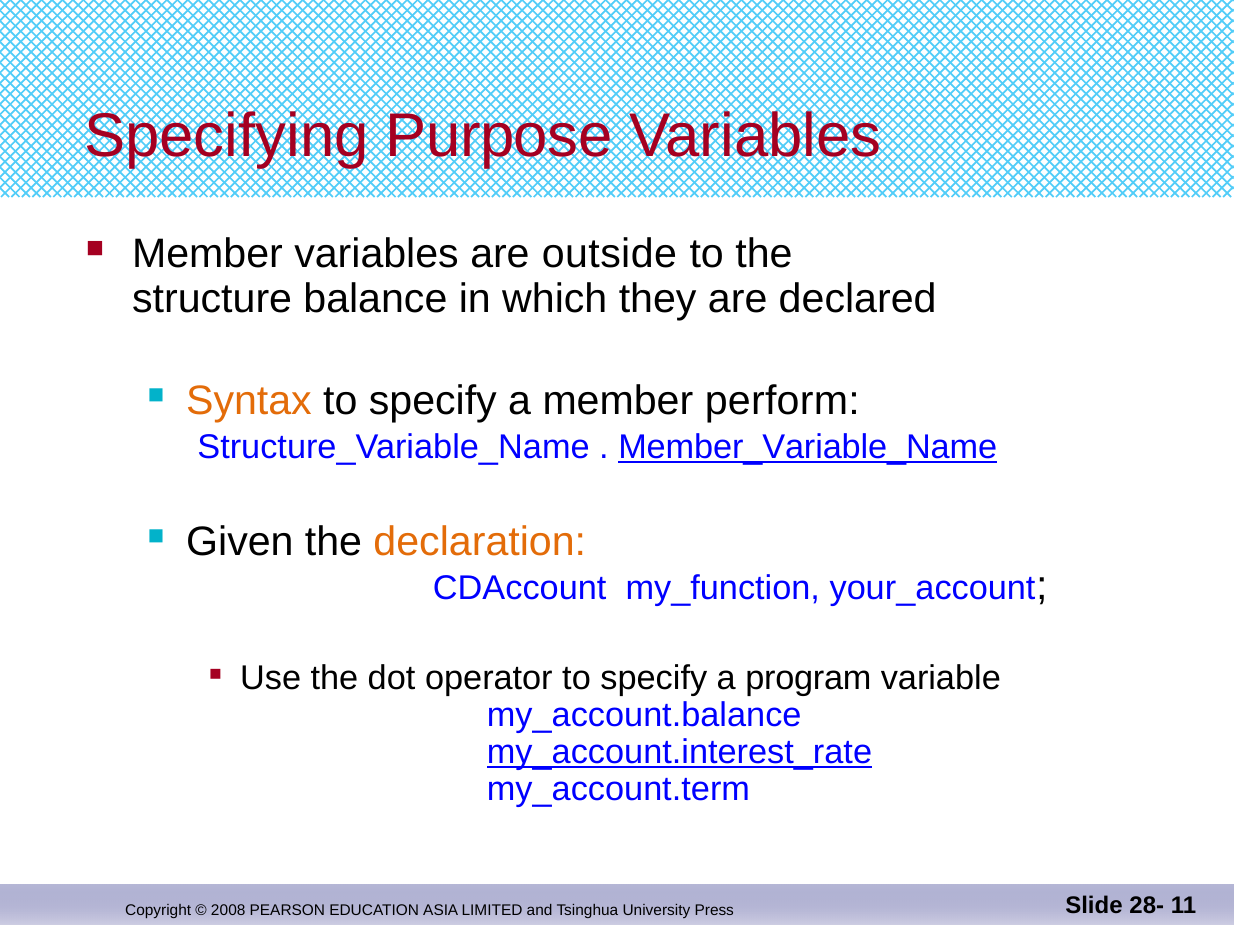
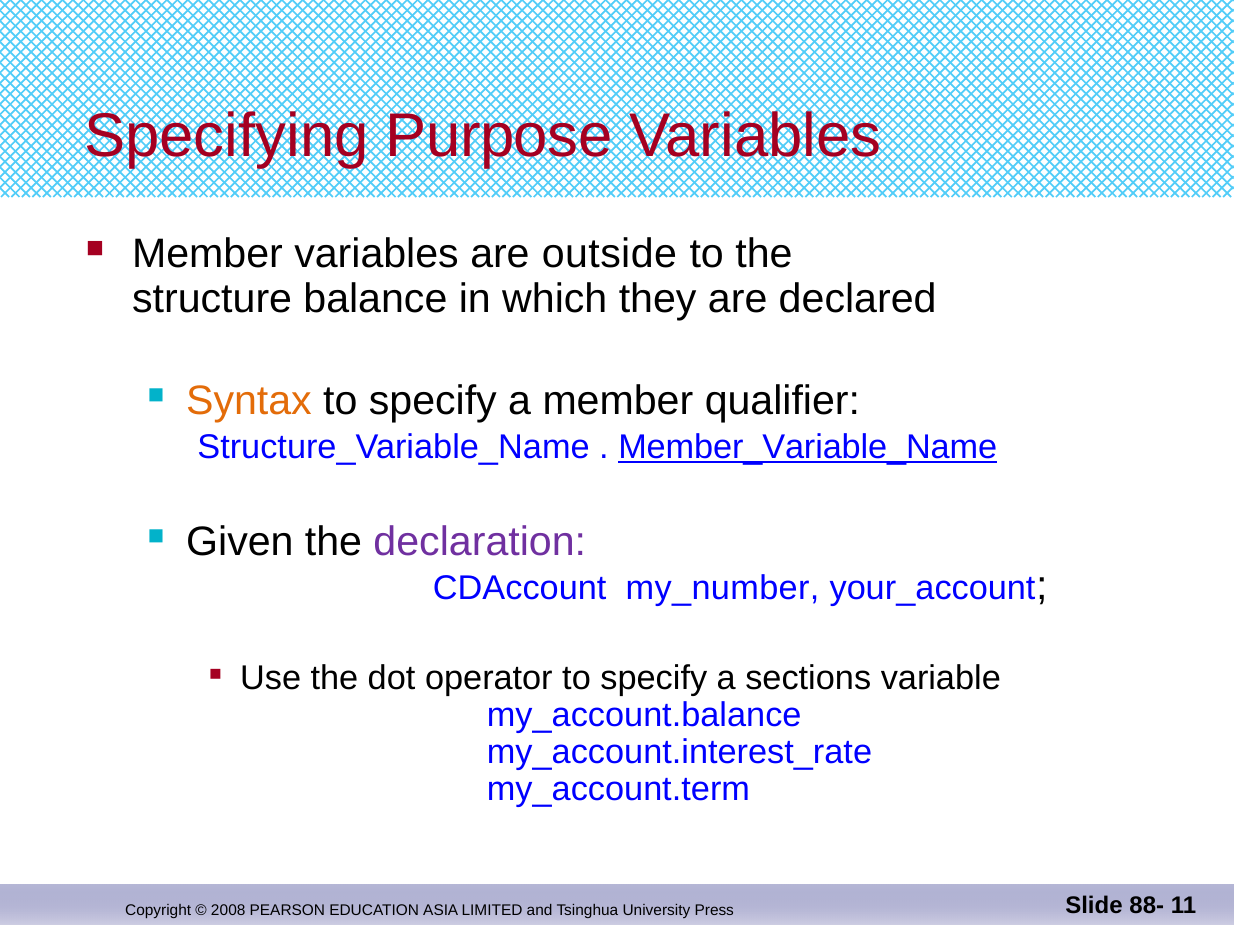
perform: perform -> qualifier
declaration colour: orange -> purple
my_function: my_function -> my_number
program: program -> sections
my_account.interest_rate underline: present -> none
28-: 28- -> 88-
